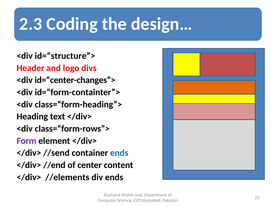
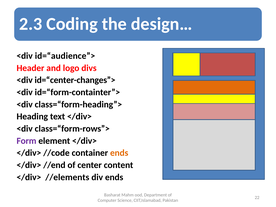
id=“structure”>: id=“structure”> -> id=“audience”>
//send: //send -> //code
ends at (119, 153) colour: blue -> orange
